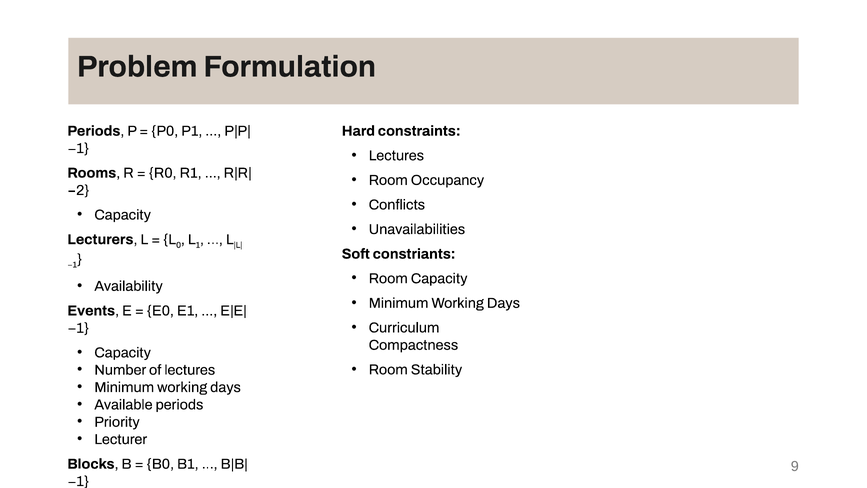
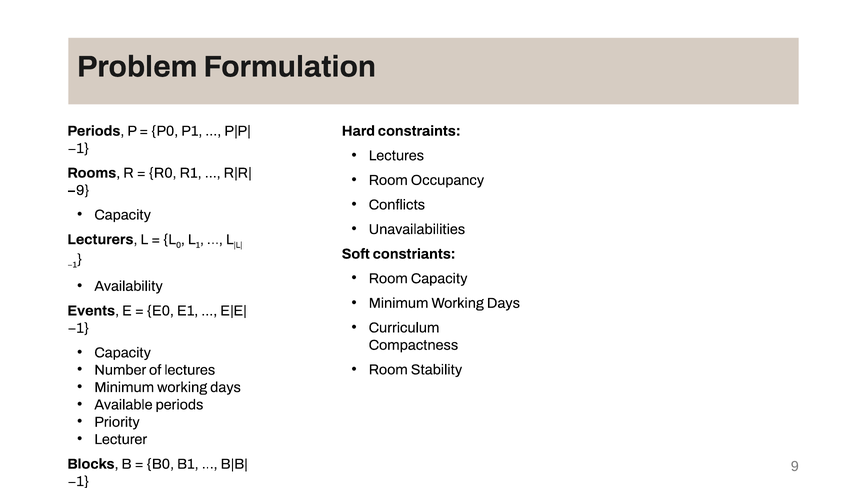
−2: −2 -> −9
